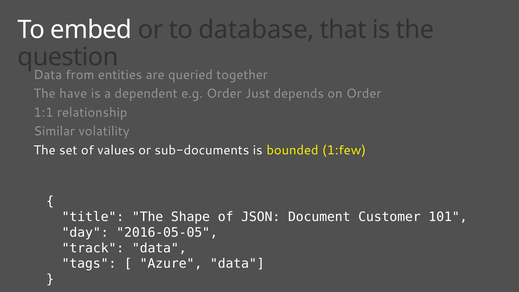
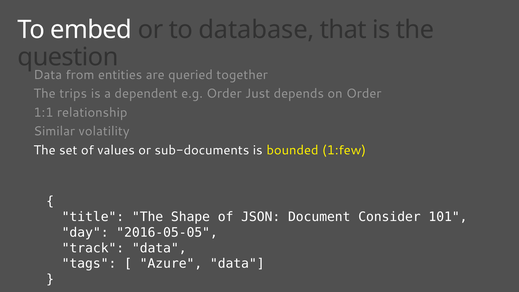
have: have -> trips
Customer: Customer -> Consider
